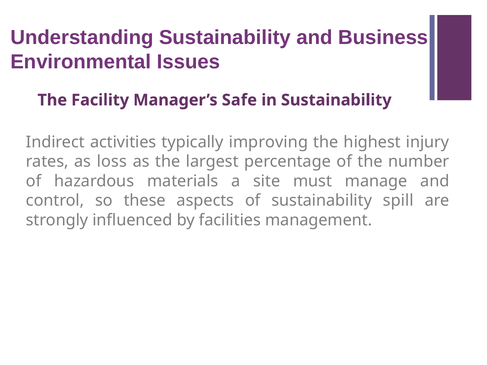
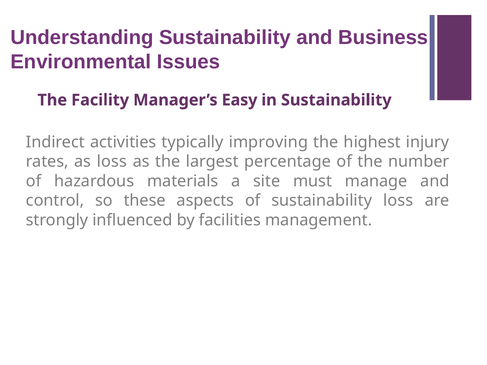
Safe: Safe -> Easy
sustainability spill: spill -> loss
